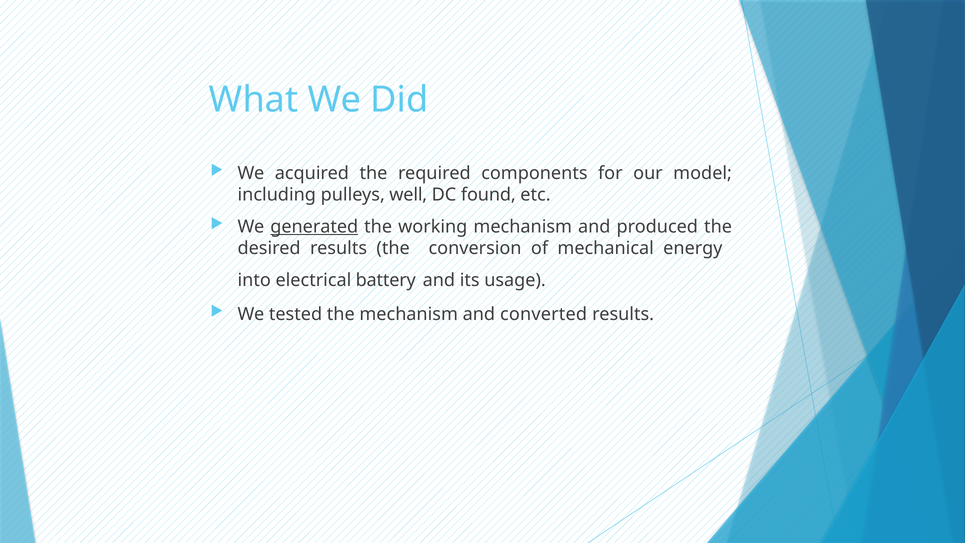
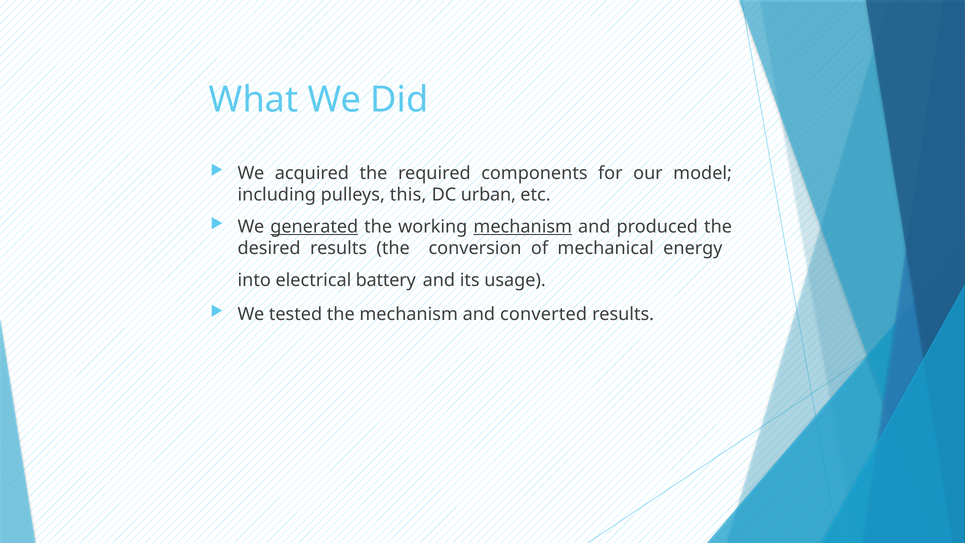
well: well -> this
found: found -> urban
mechanism at (523, 227) underline: none -> present
